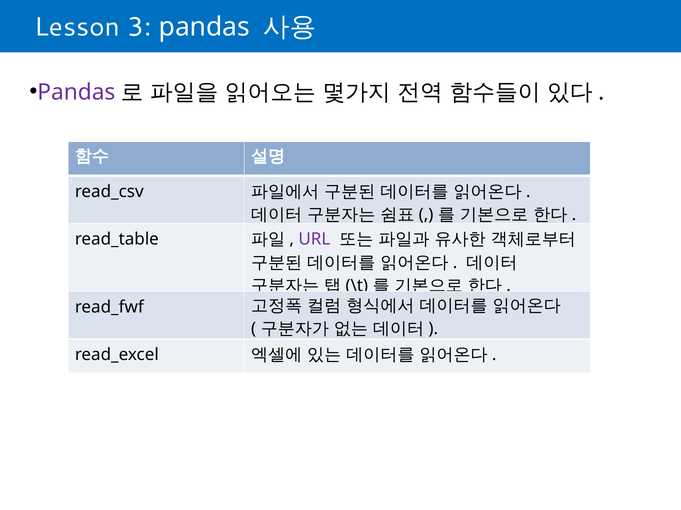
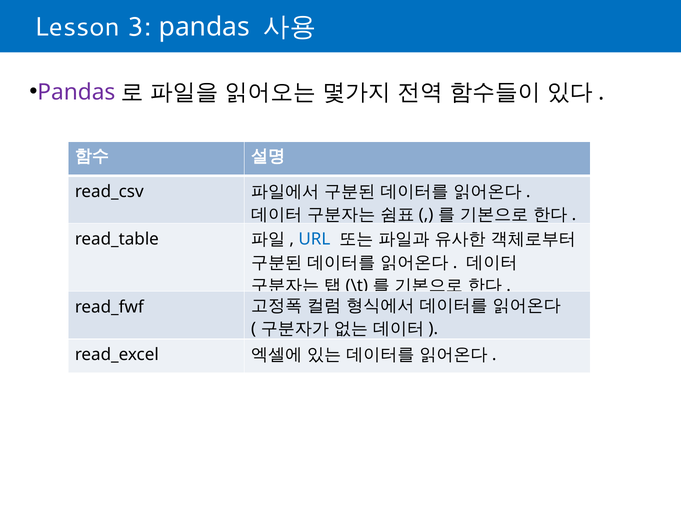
URL colour: purple -> blue
